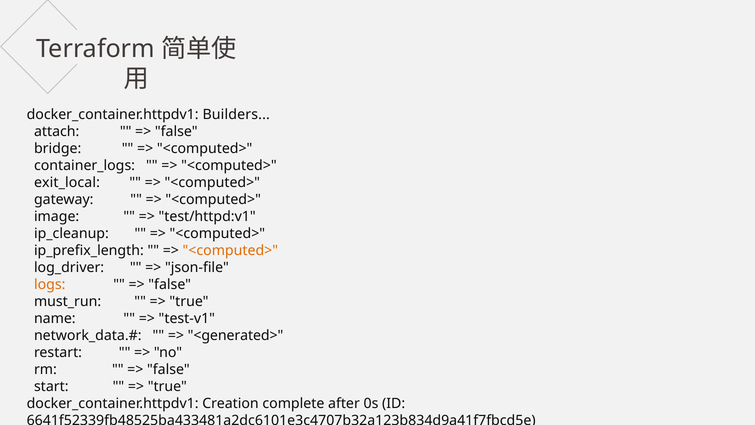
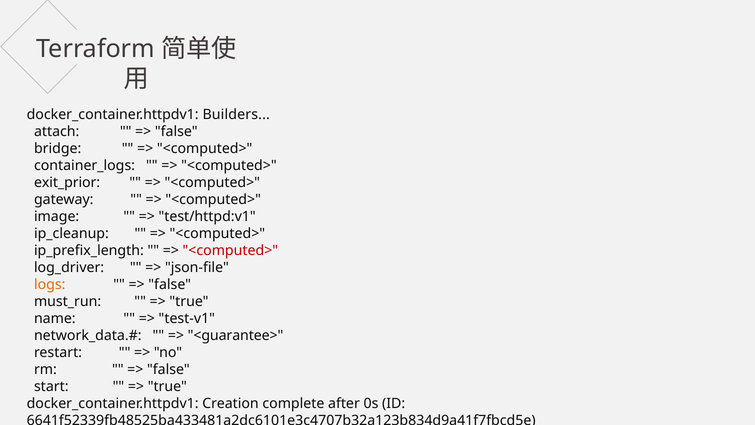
exit_local: exit_local -> exit_prior
<computed> at (230, 250) colour: orange -> red
<generated>: <generated> -> <guarantee>
